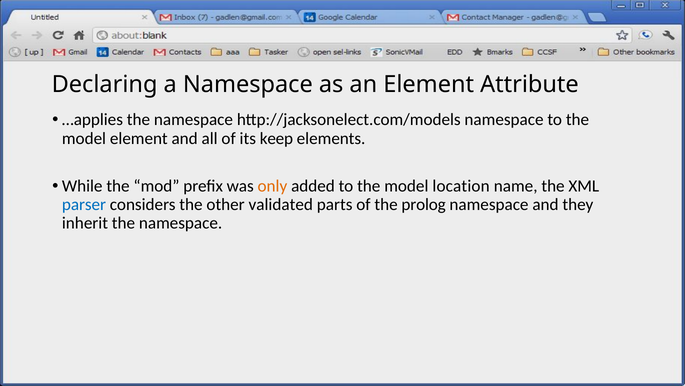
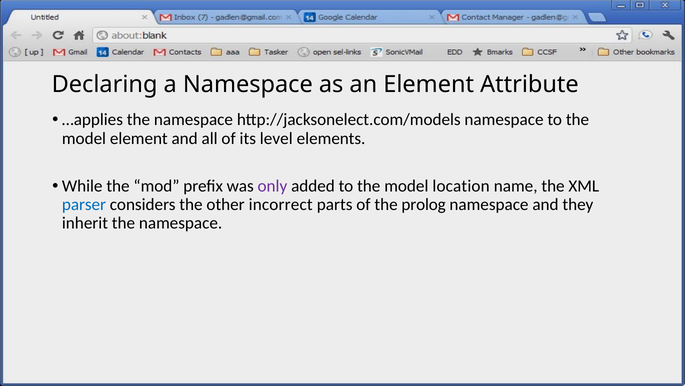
keep: keep -> level
only colour: orange -> purple
validated: validated -> incorrect
